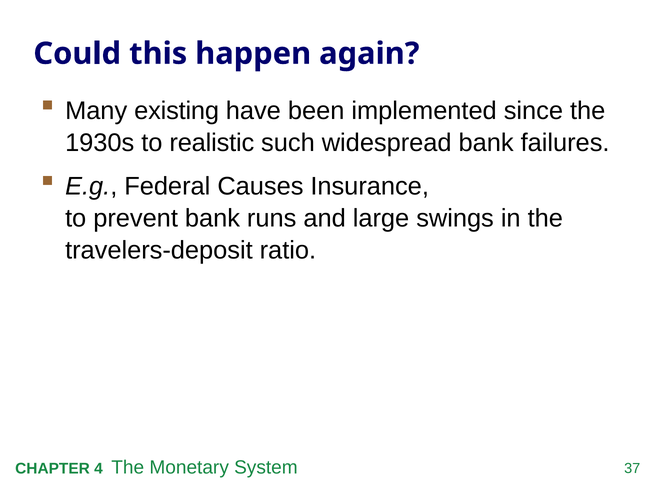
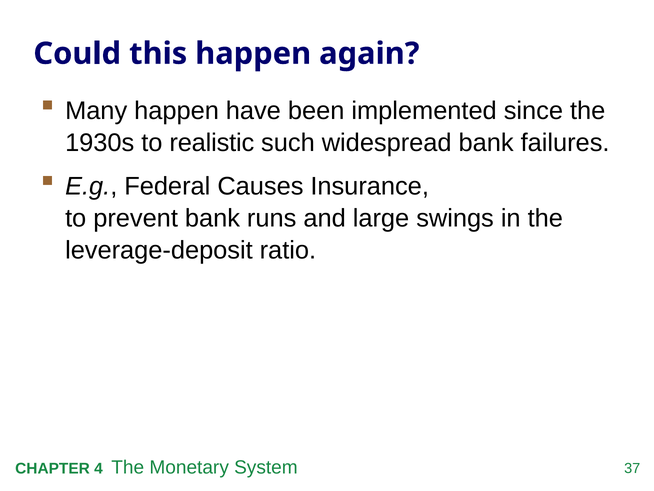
Many existing: existing -> happen
travelers-deposit: travelers-deposit -> leverage-deposit
